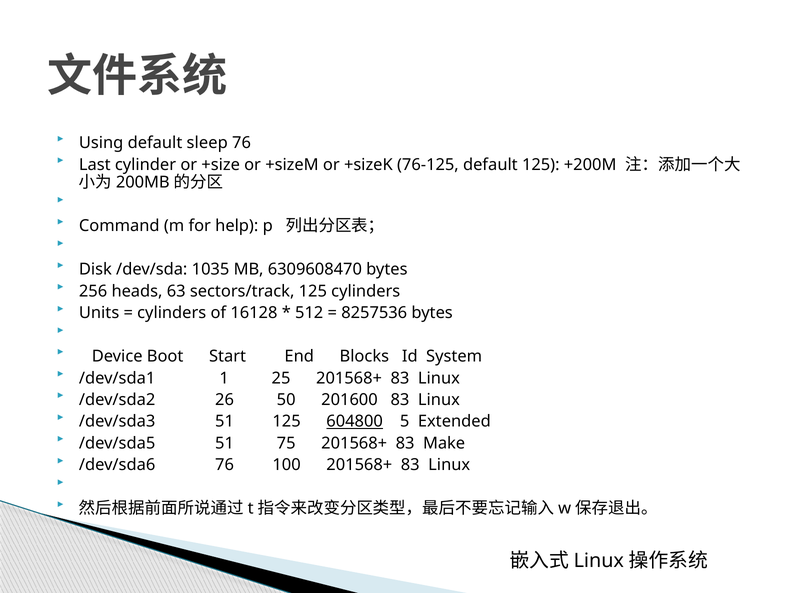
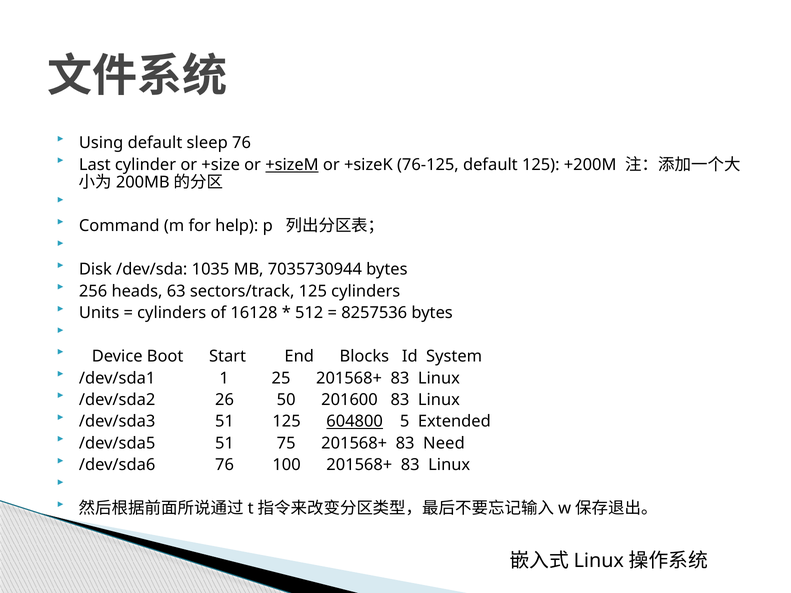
+sizeM underline: none -> present
6309608470: 6309608470 -> 7035730944
Make: Make -> Need
